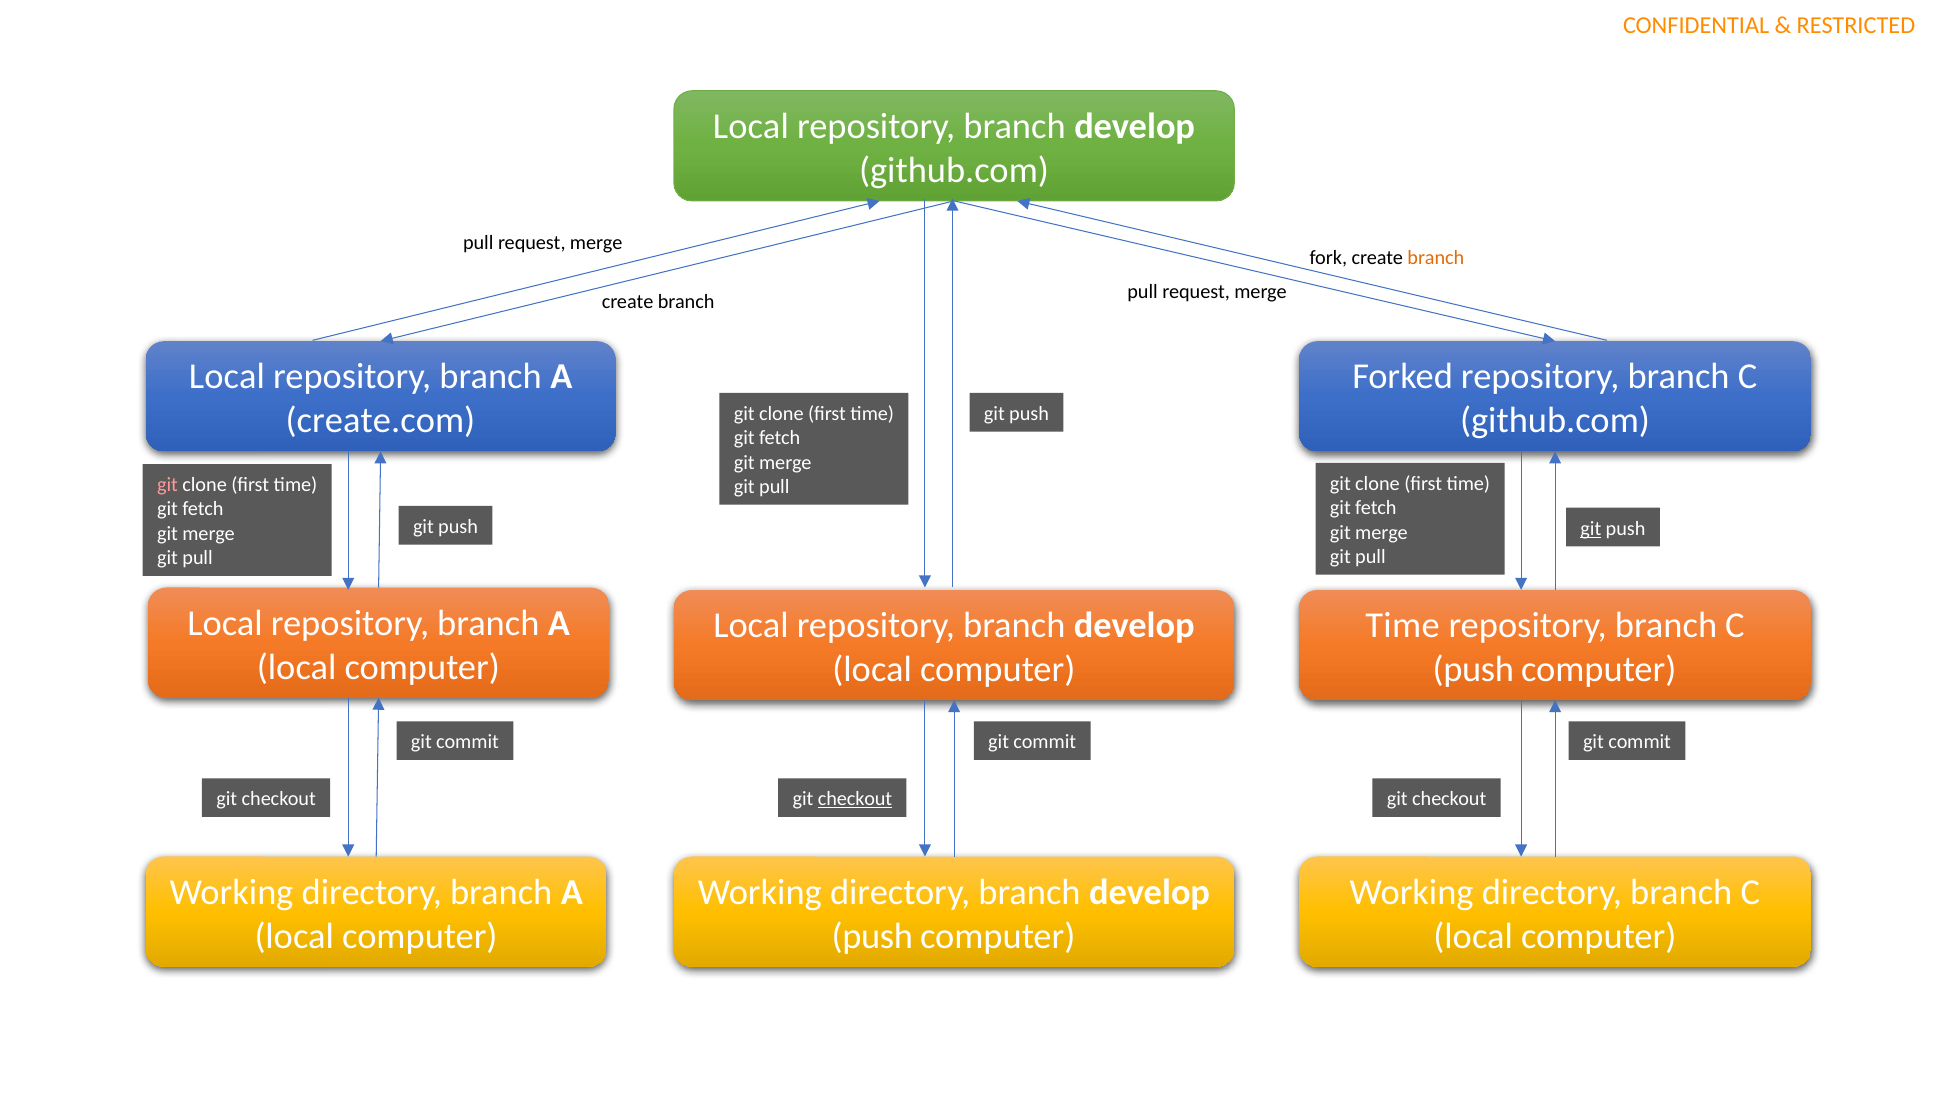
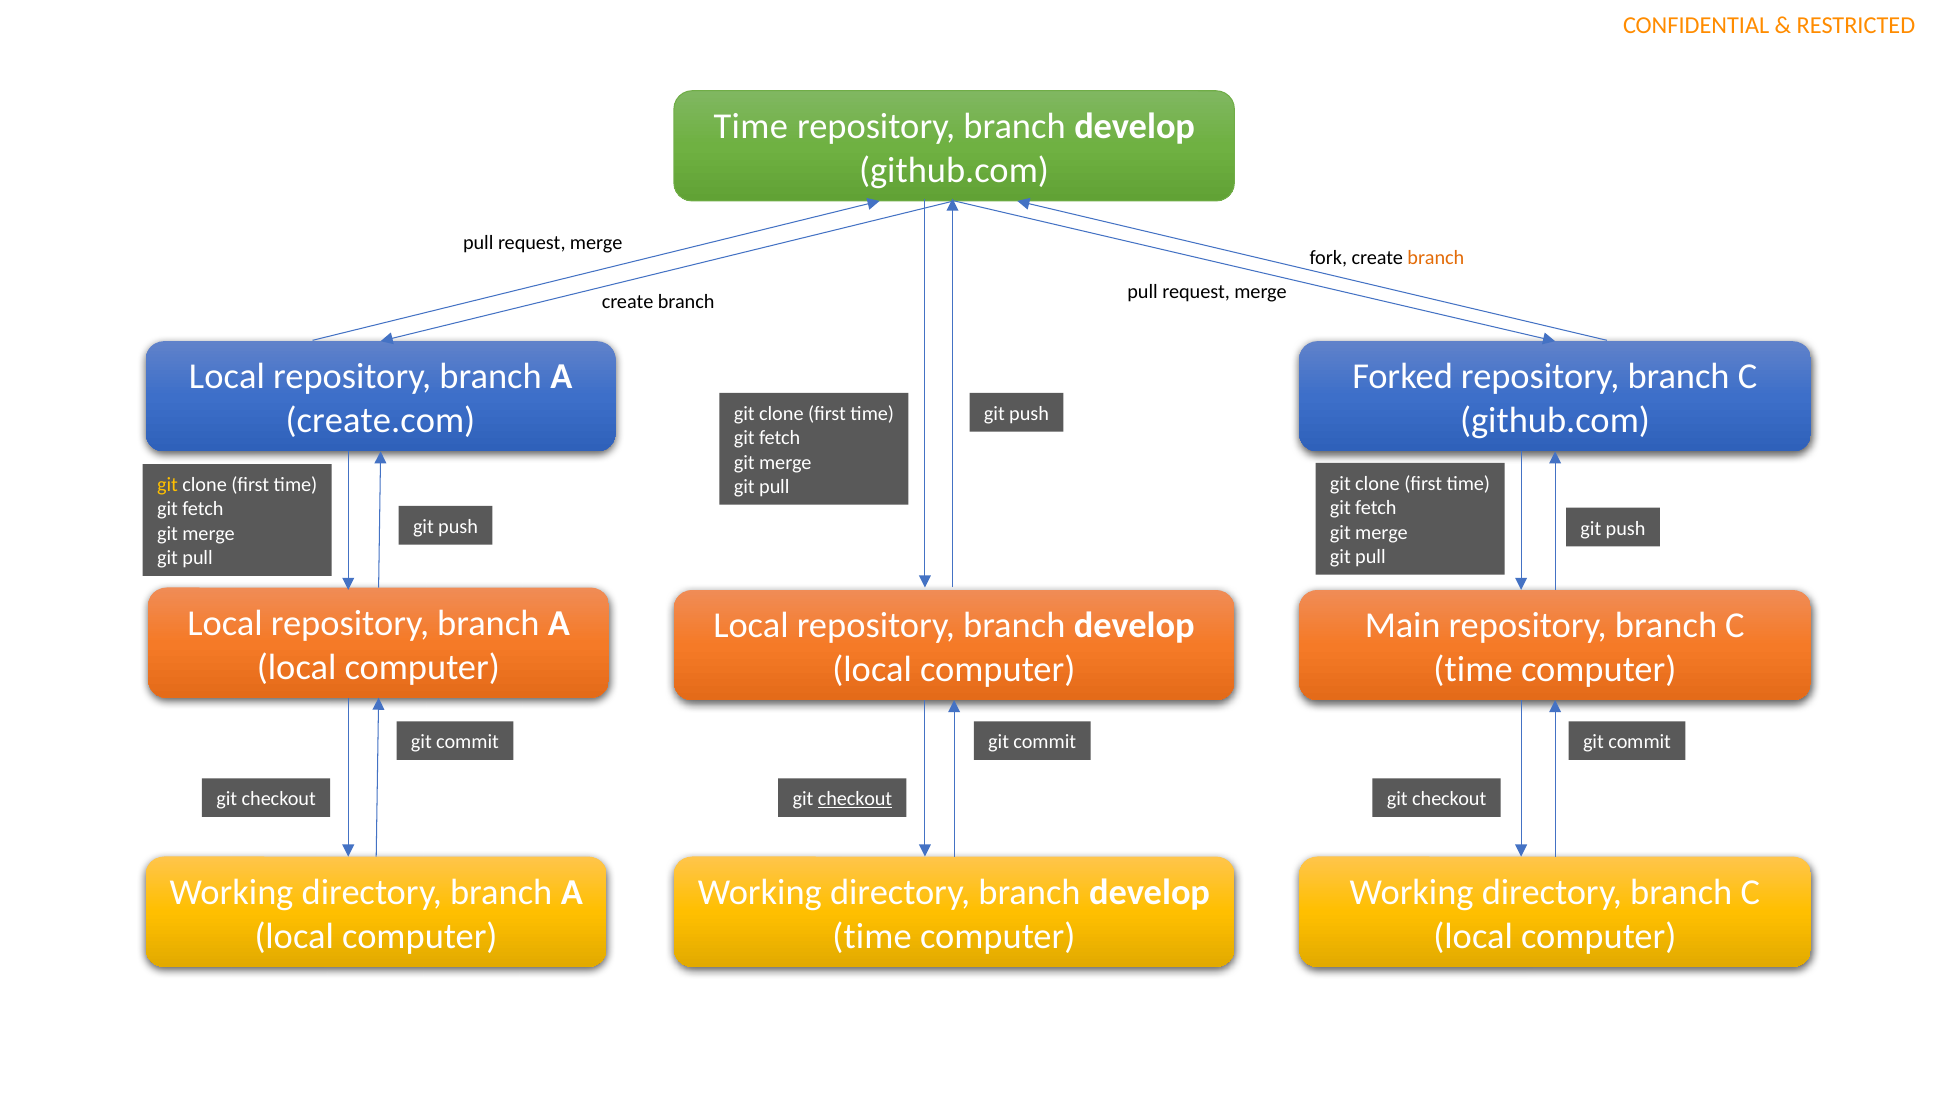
Local at (751, 126): Local -> Time
git at (168, 485) colour: pink -> yellow
git at (1591, 528) underline: present -> none
Time at (1403, 625): Time -> Main
push at (1473, 669): push -> time
push at (872, 936): push -> time
